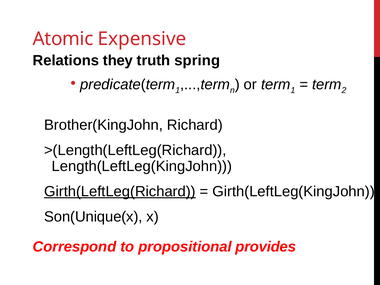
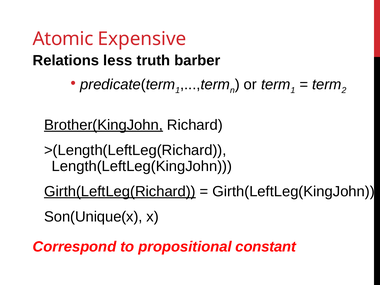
they: they -> less
spring: spring -> barber
Brother(KingJohn underline: none -> present
provides: provides -> constant
